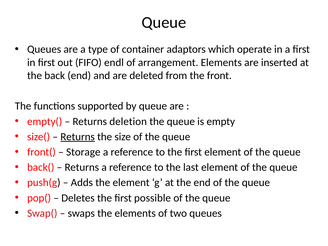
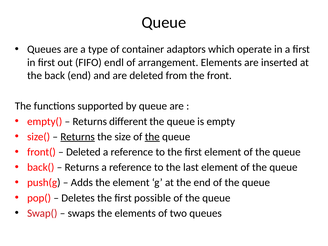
deletion: deletion -> different
the at (152, 137) underline: none -> present
Storage at (83, 152): Storage -> Deleted
